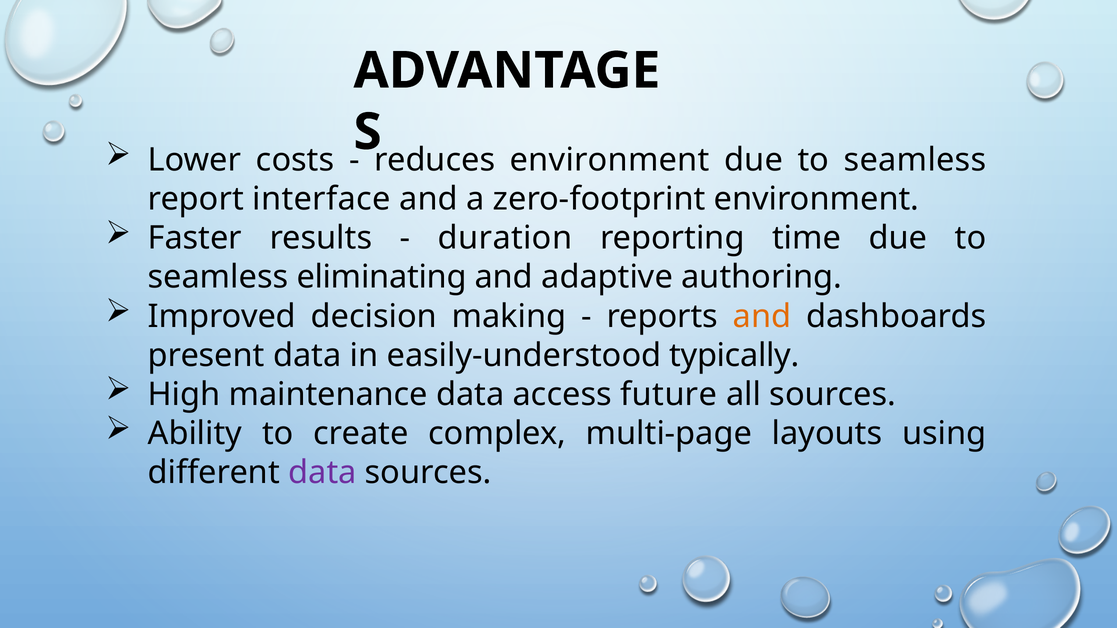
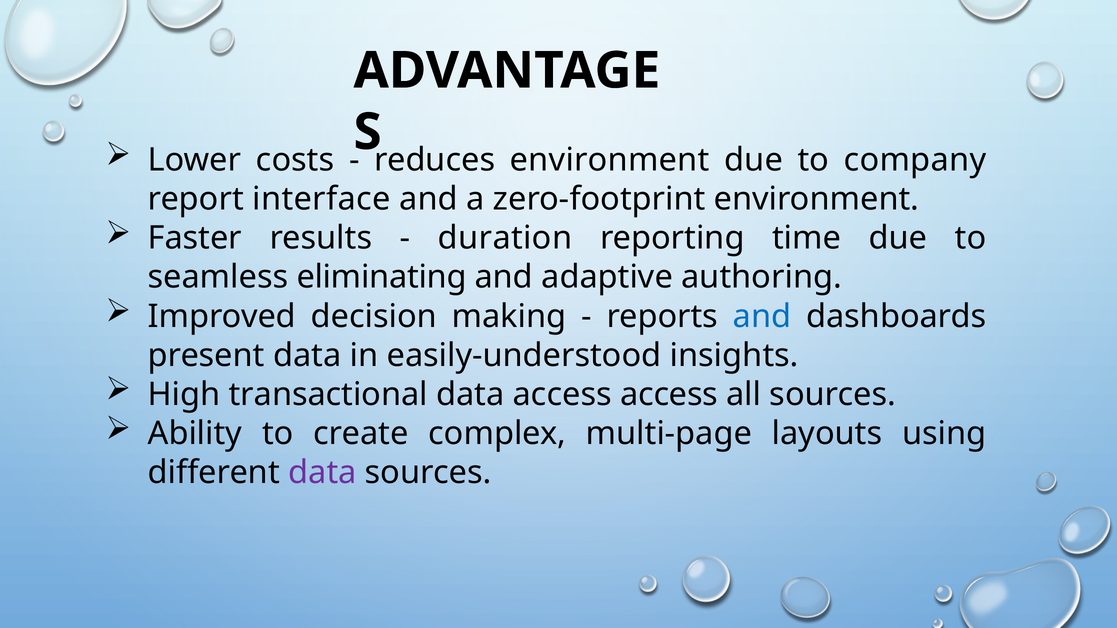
seamless at (915, 160): seamless -> company
and at (762, 316) colour: orange -> blue
typically: typically -> insights
maintenance: maintenance -> transactional
access future: future -> access
